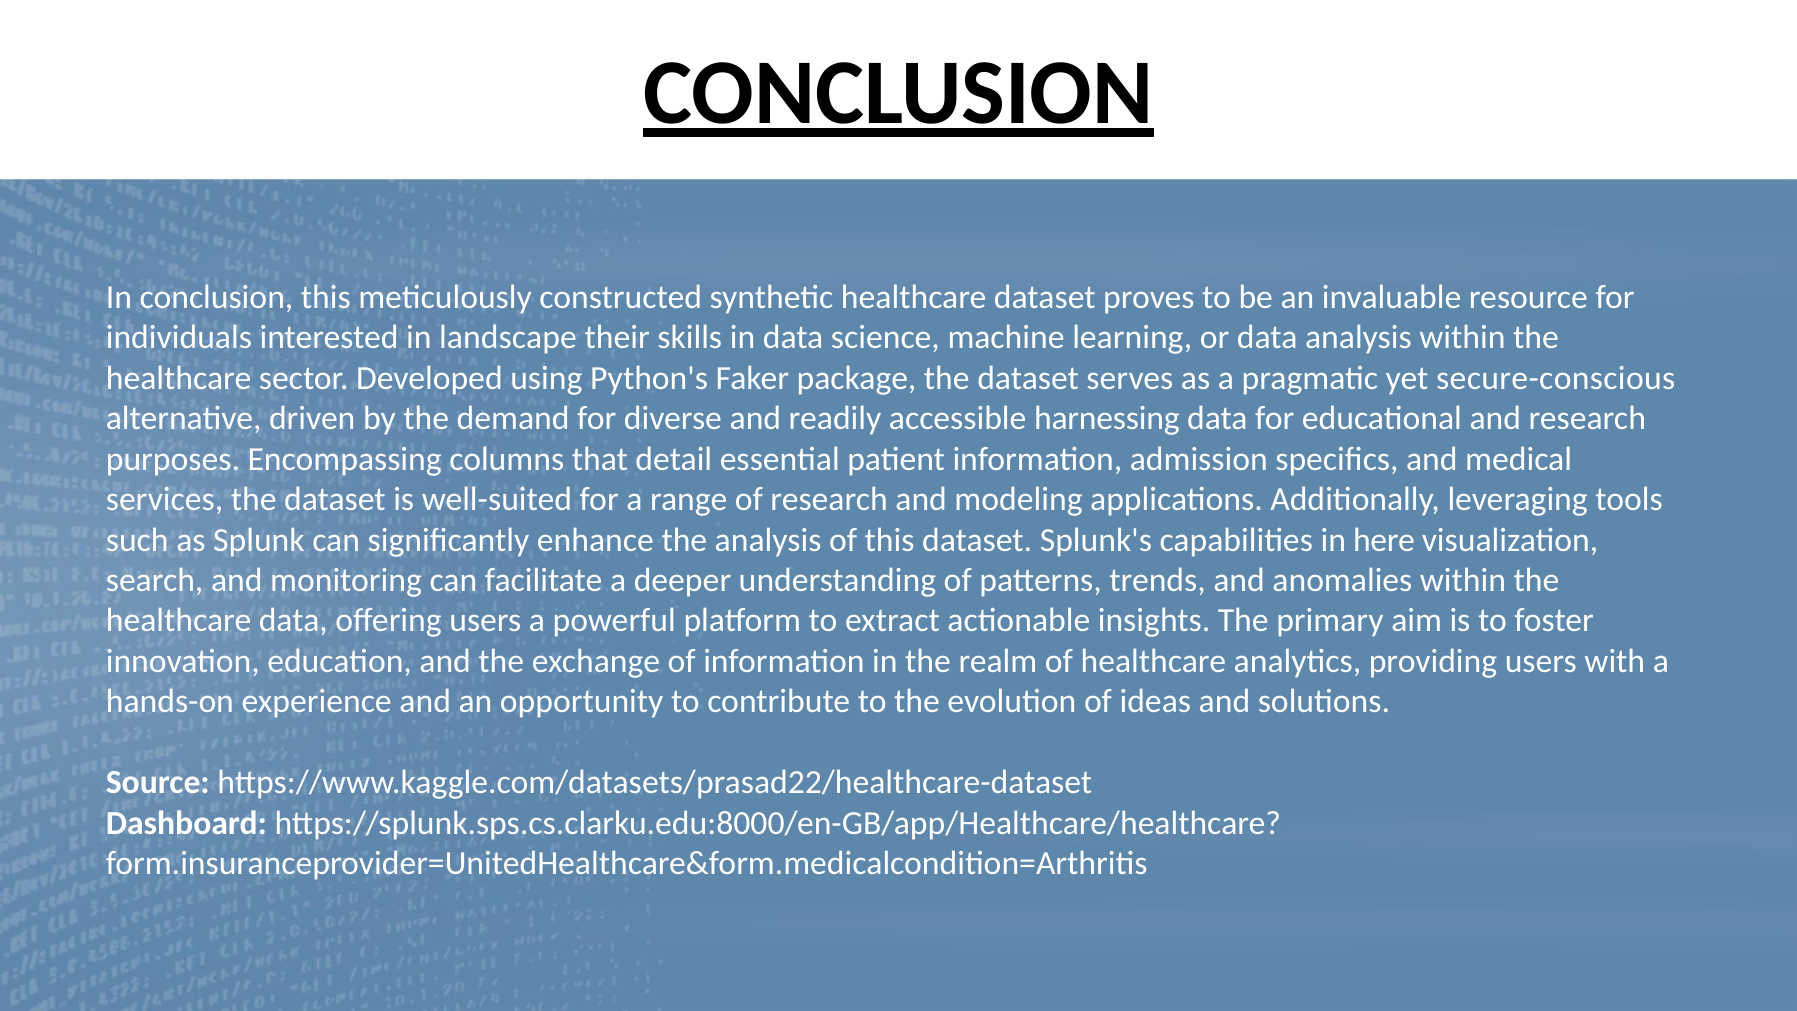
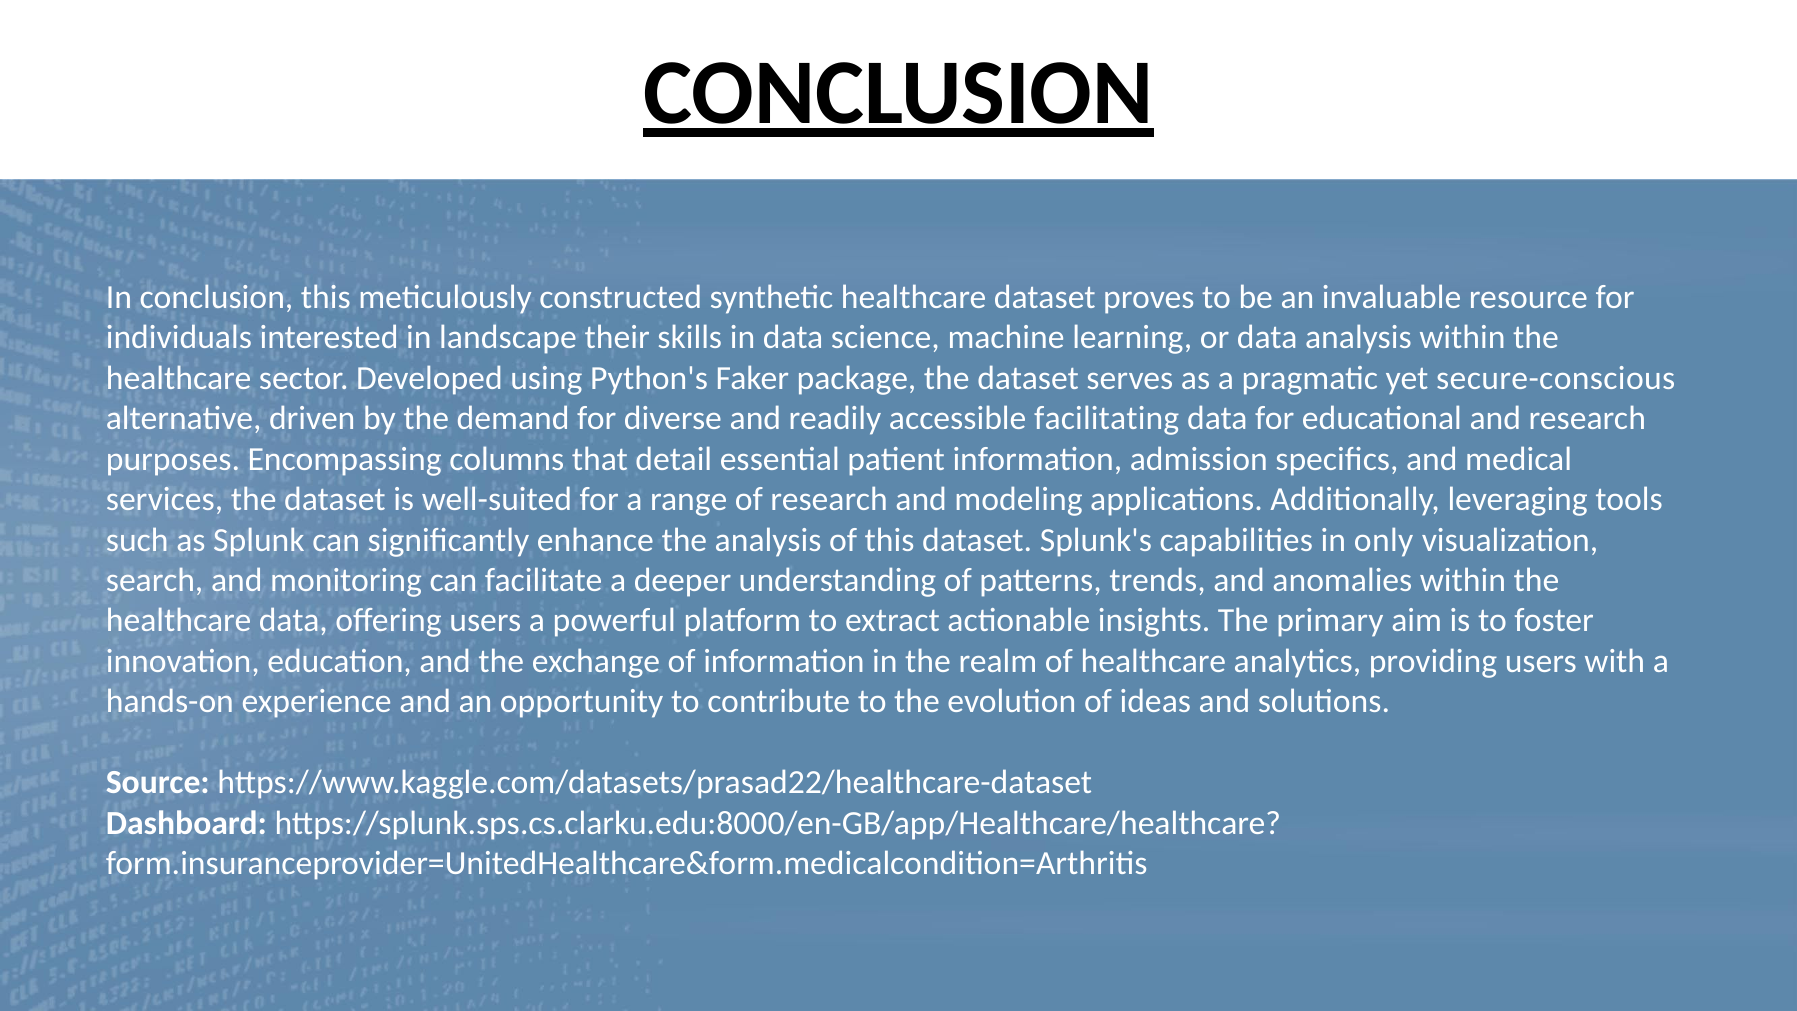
harnessing: harnessing -> facilitating
here: here -> only
